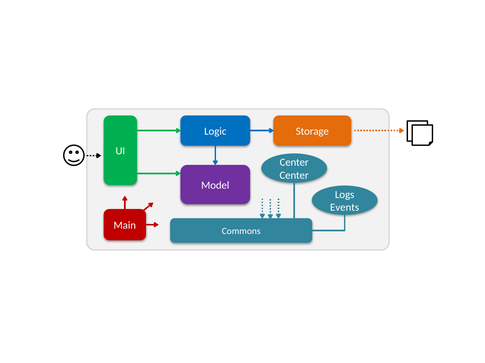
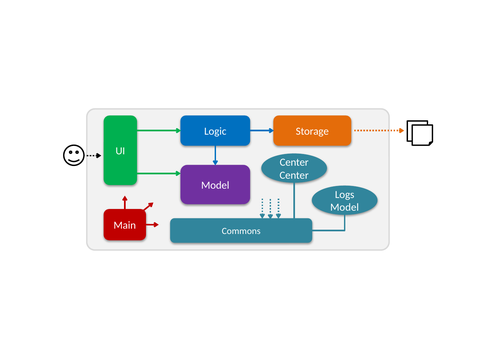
Events at (345, 208): Events -> Model
